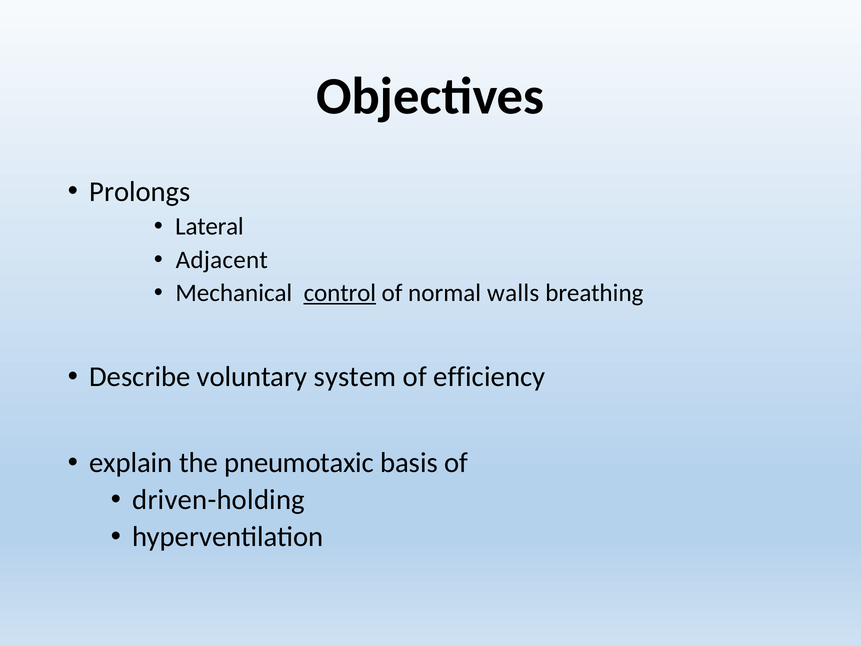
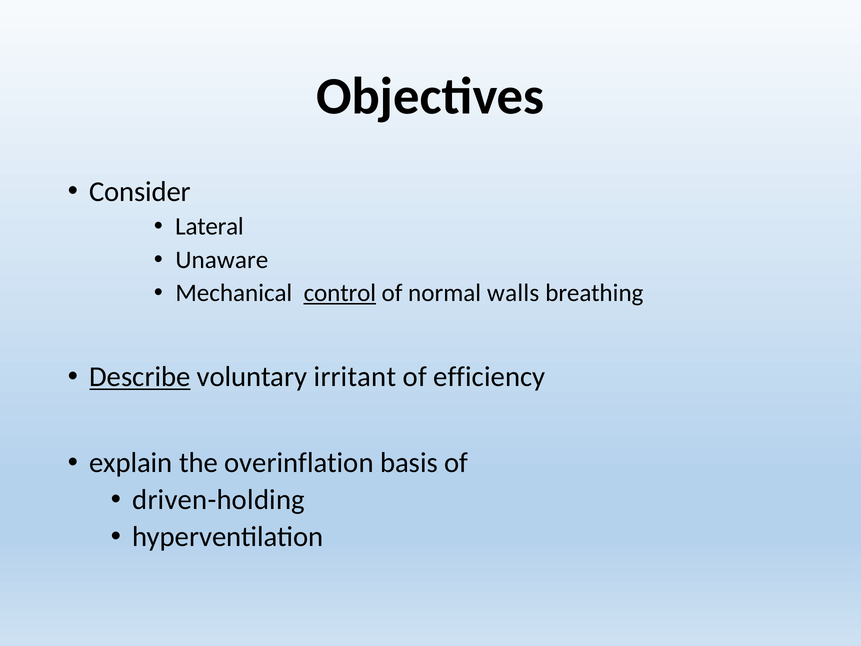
Prolongs: Prolongs -> Consider
Adjacent: Adjacent -> Unaware
Describe underline: none -> present
system: system -> irritant
pneumotaxic: pneumotaxic -> overinflation
